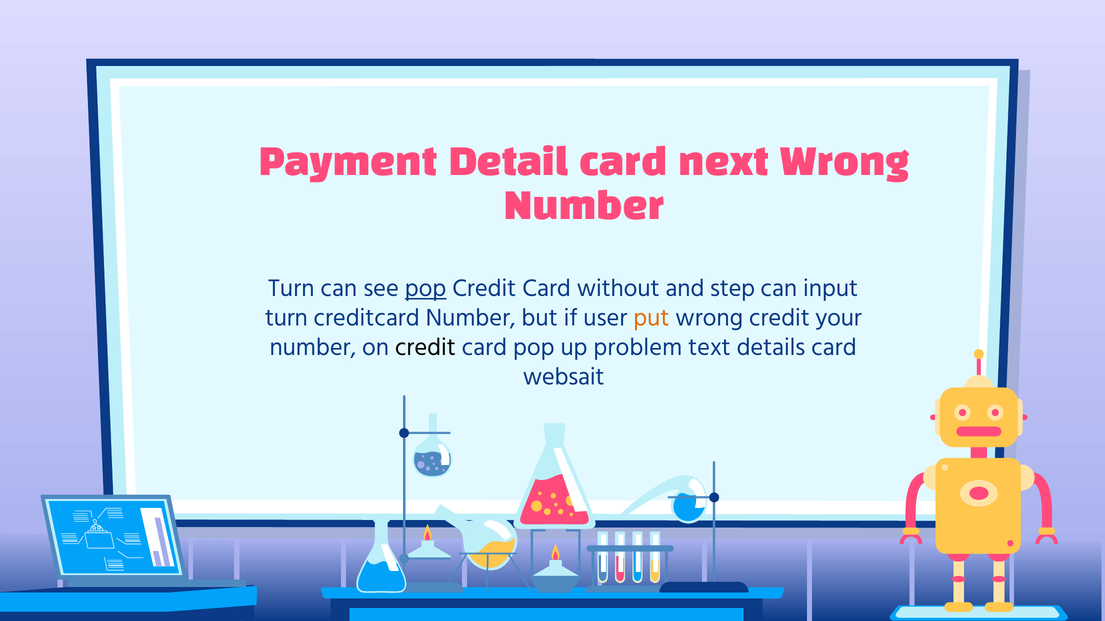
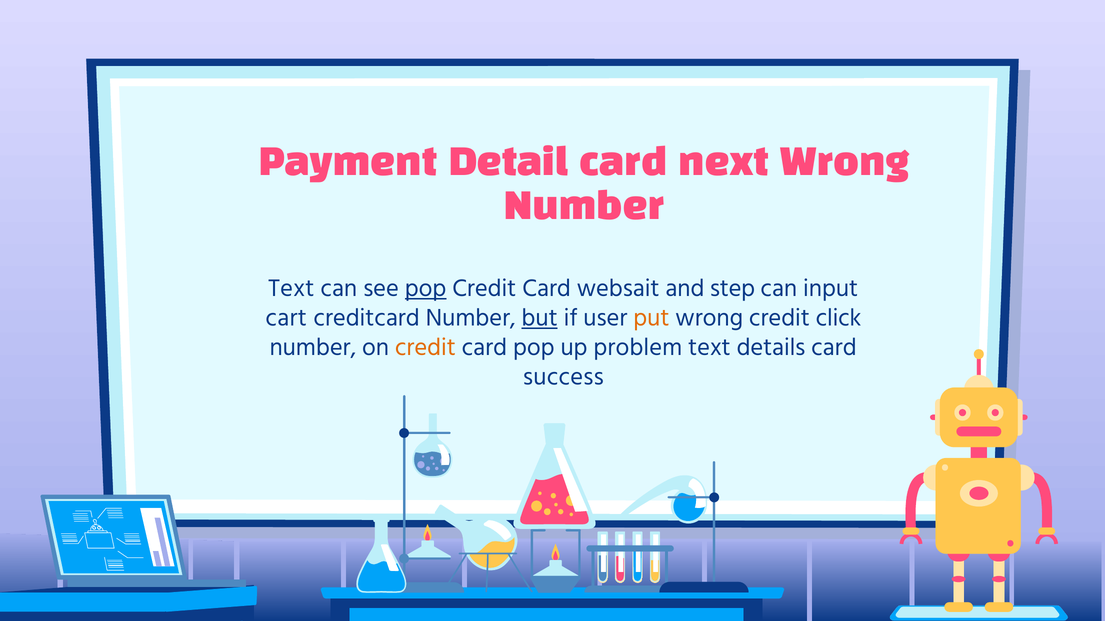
Turn at (291, 289): Turn -> Text
without: without -> websait
turn at (286, 318): turn -> cart
but underline: none -> present
your: your -> click
credit at (425, 348) colour: black -> orange
websait: websait -> success
